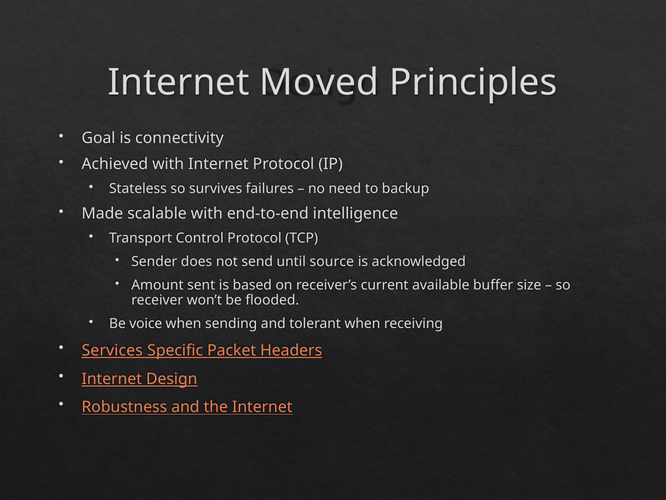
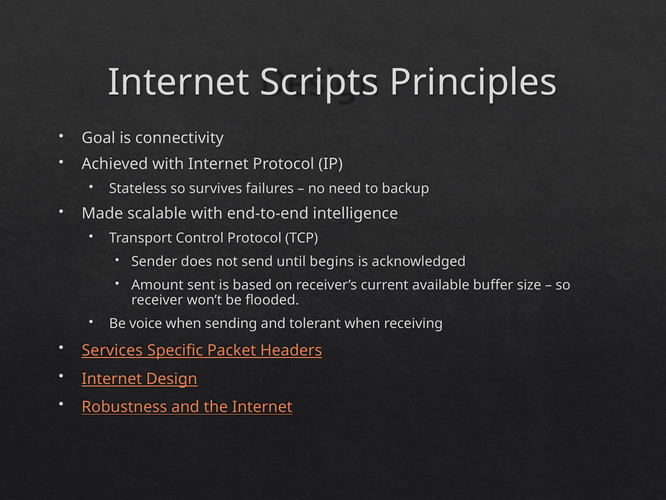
Moved: Moved -> Scripts
source: source -> begins
